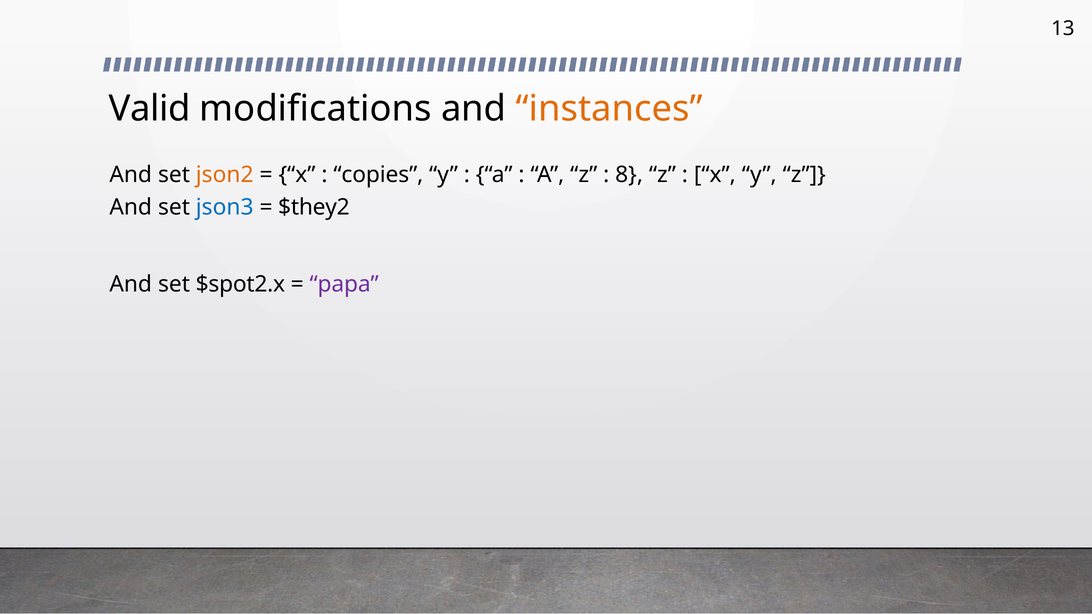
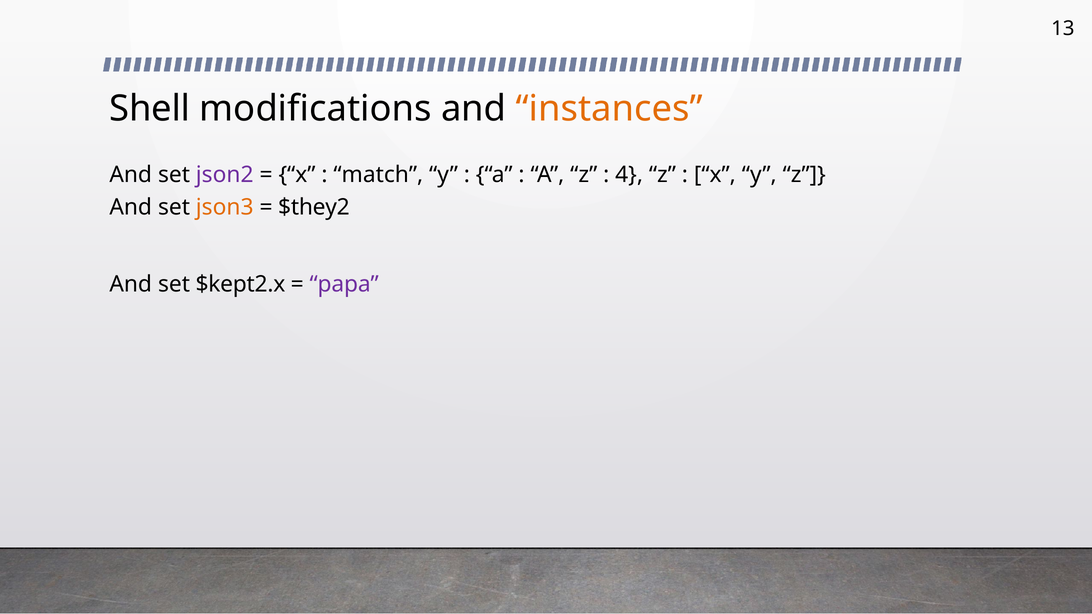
Valid: Valid -> Shell
json2 colour: orange -> purple
copies: copies -> match
8: 8 -> 4
json3 colour: blue -> orange
$spot2.x: $spot2.x -> $kept2.x
